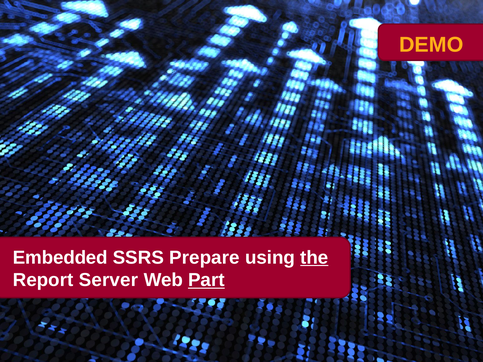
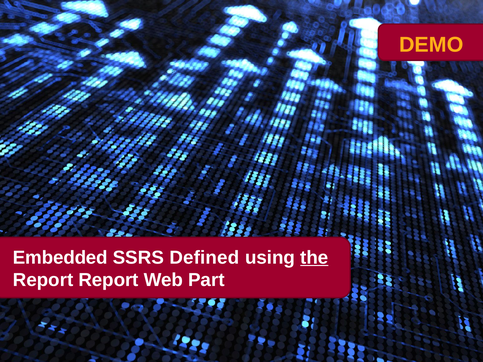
Prepare: Prepare -> Defined
Report Server: Server -> Report
Part underline: present -> none
